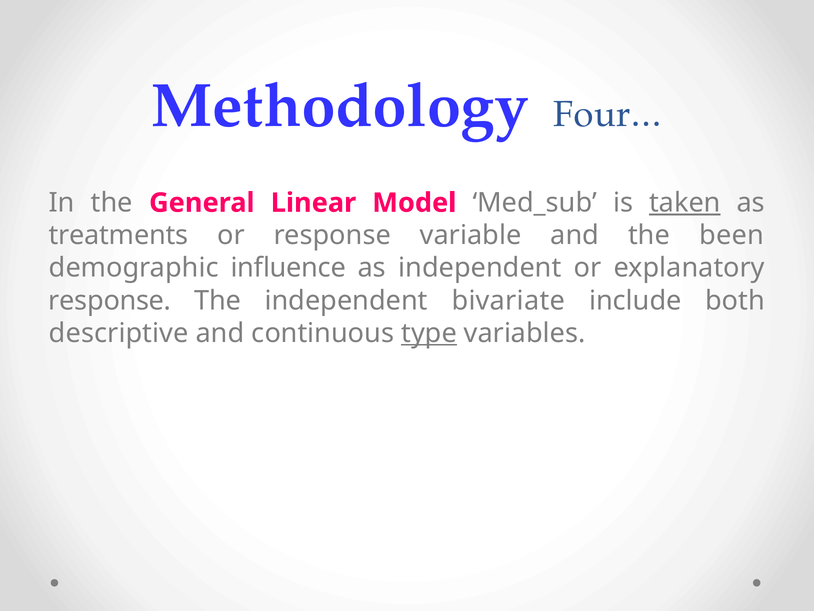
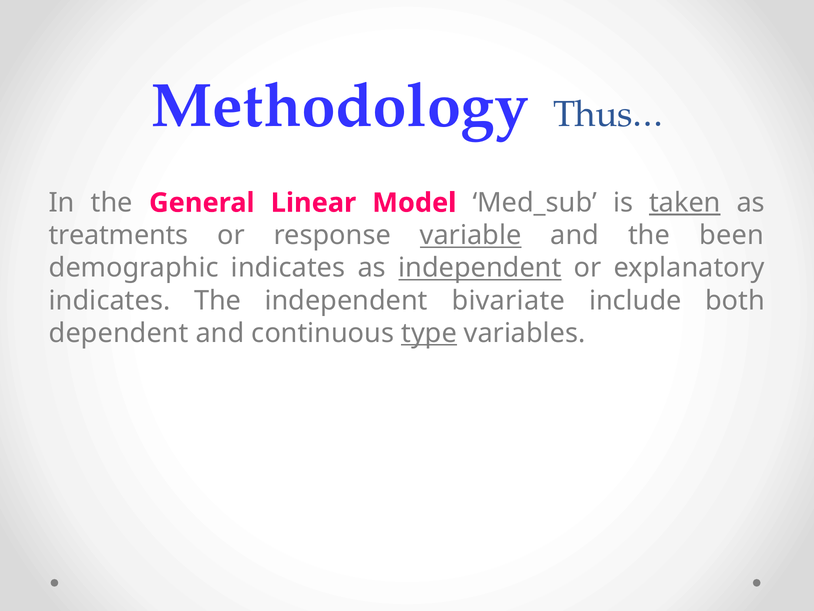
Four…: Four… -> Thus…
variable underline: none -> present
demographic influence: influence -> indicates
independent at (480, 268) underline: none -> present
response at (110, 300): response -> indicates
descriptive: descriptive -> dependent
